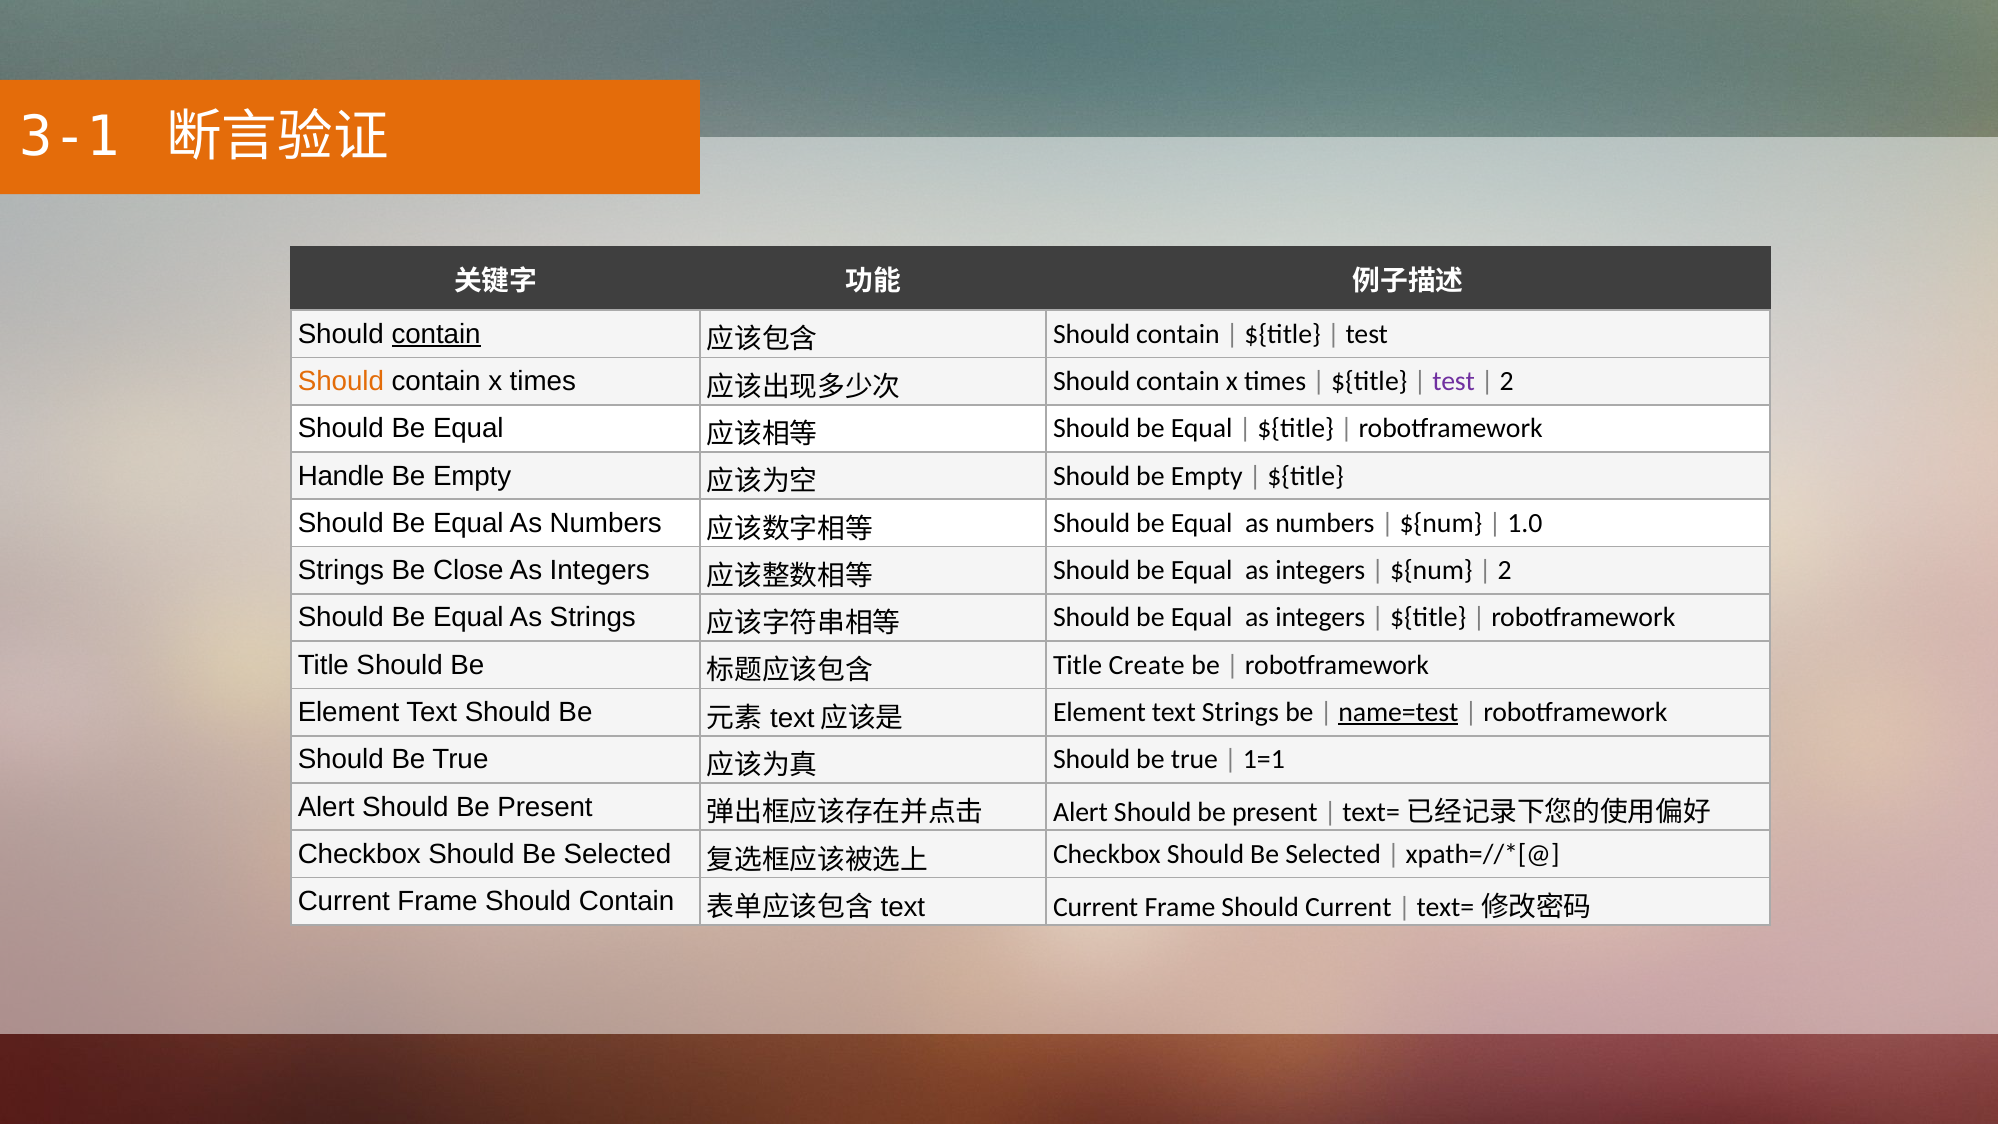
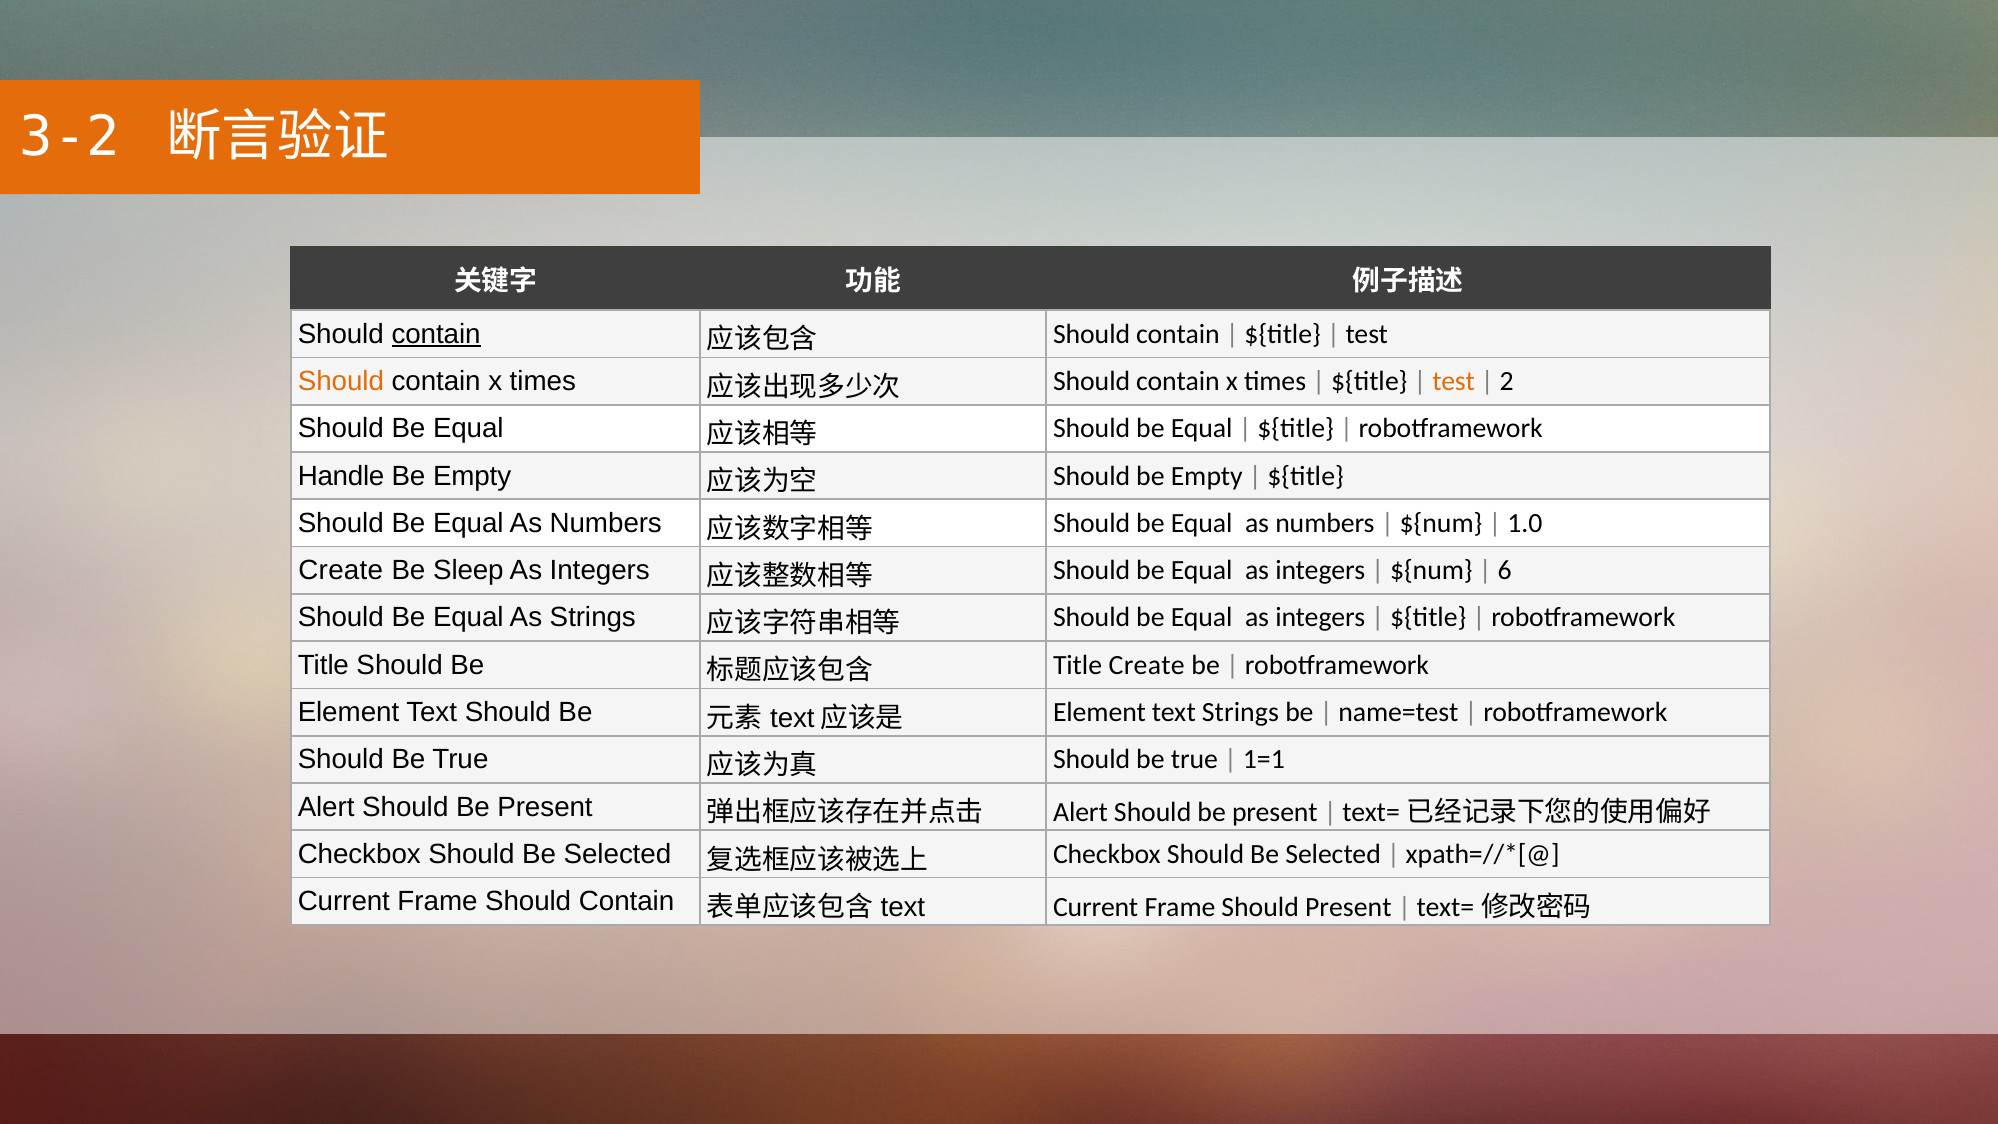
3-1: 3-1 -> 3-2
test at (1454, 381) colour: purple -> orange
Strings at (341, 570): Strings -> Create
Close: Close -> Sleep
2 at (1505, 570): 2 -> 6
name=test underline: present -> none
Should Current: Current -> Present
